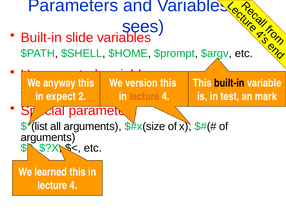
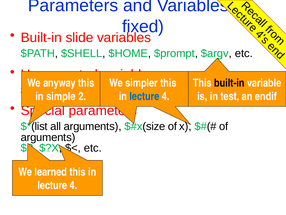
sees: sees -> fixed
version: version -> simpler
expect: expect -> simple
lecture at (144, 96) colour: orange -> blue
mark: mark -> endif
